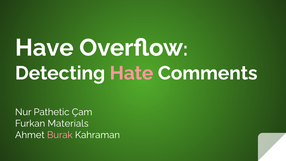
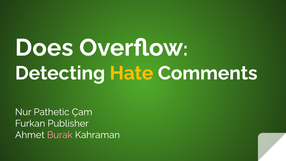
Have: Have -> Does
Hate colour: pink -> yellow
Materials: Materials -> Publisher
